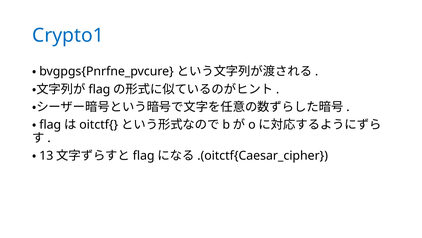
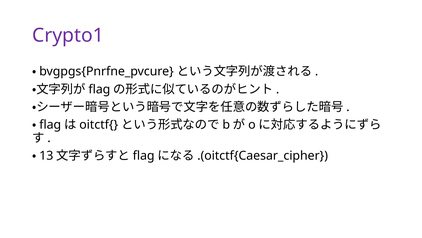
Crypto1 colour: blue -> purple
